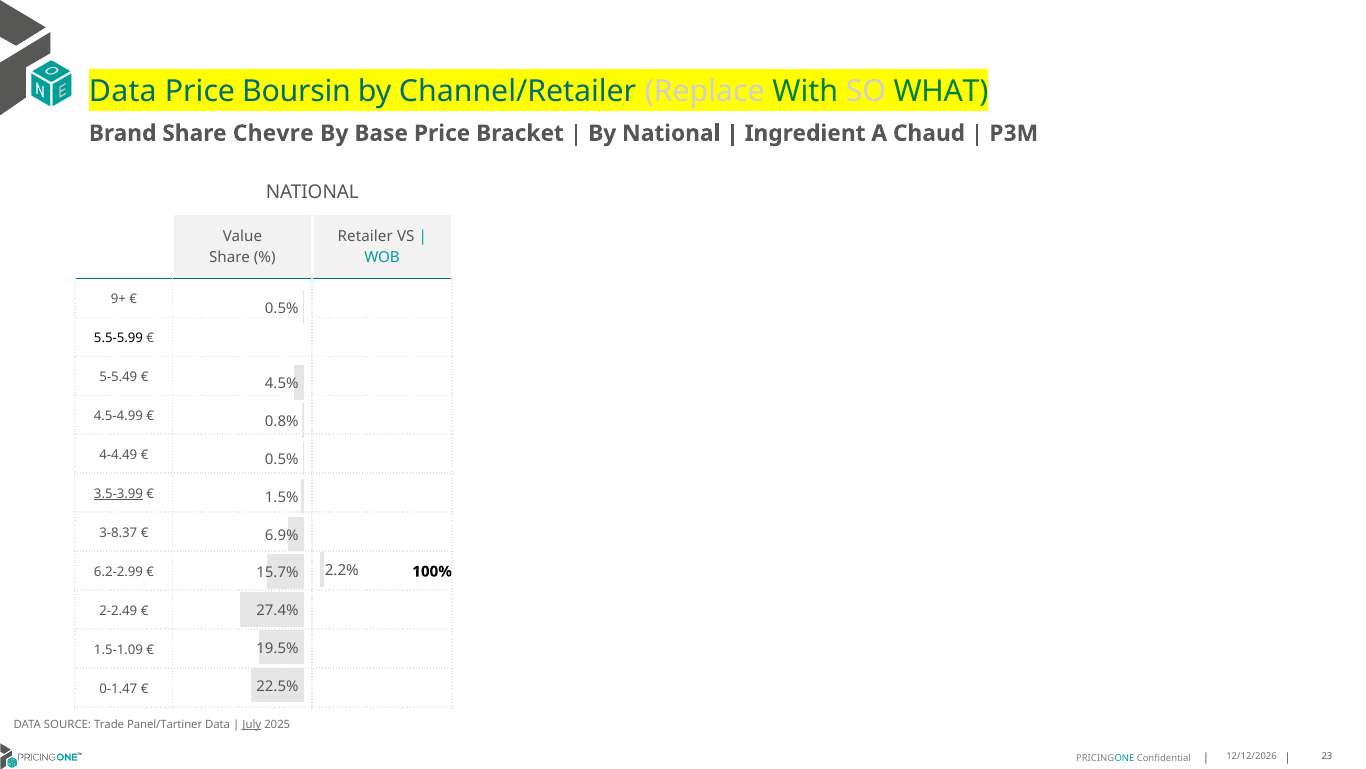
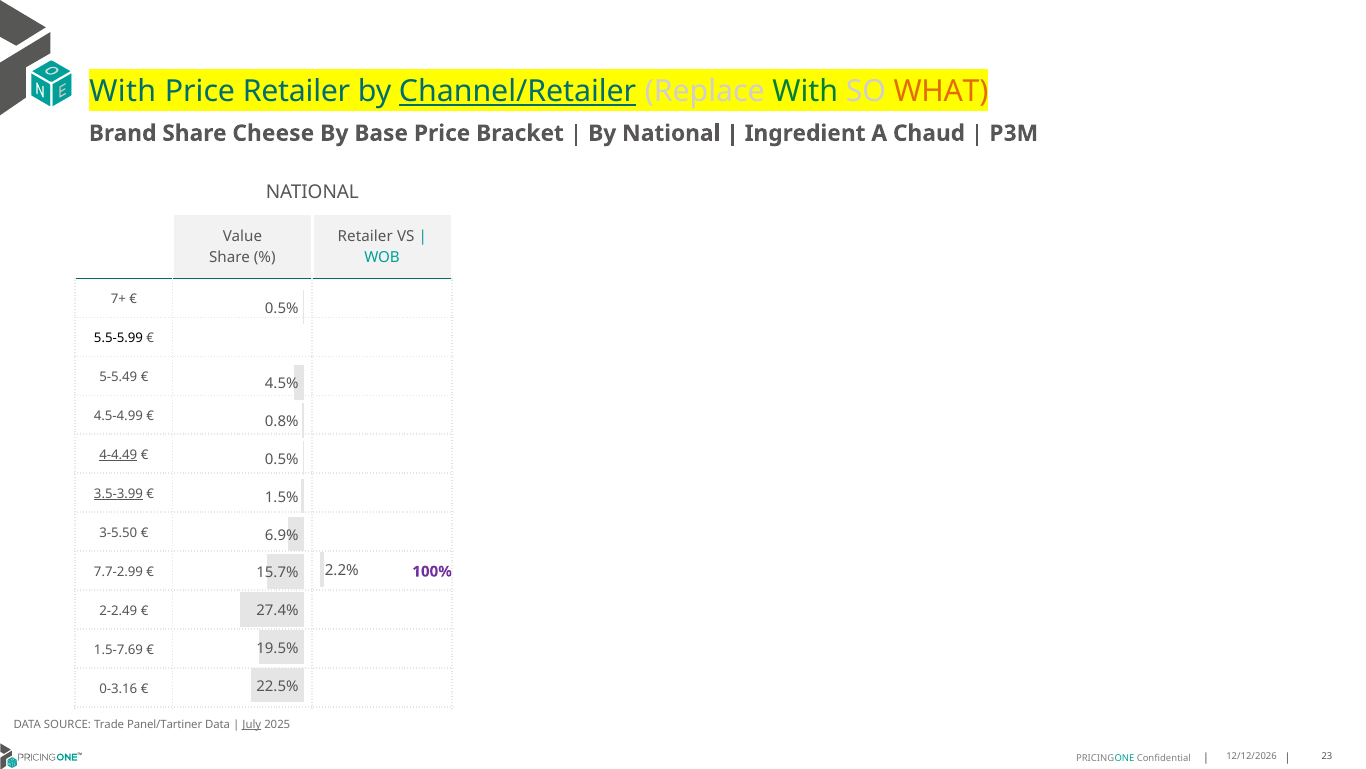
Data at (123, 92): Data -> With
Price Boursin: Boursin -> Retailer
Channel/Retailer underline: none -> present
WHAT colour: green -> orange
Chevre: Chevre -> Cheese
9+: 9+ -> 7+
4-4.49 underline: none -> present
3-8.37: 3-8.37 -> 3-5.50
6.2-2.99: 6.2-2.99 -> 7.7-2.99
100% colour: black -> purple
1.5-1.09: 1.5-1.09 -> 1.5-7.69
0-1.47: 0-1.47 -> 0-3.16
